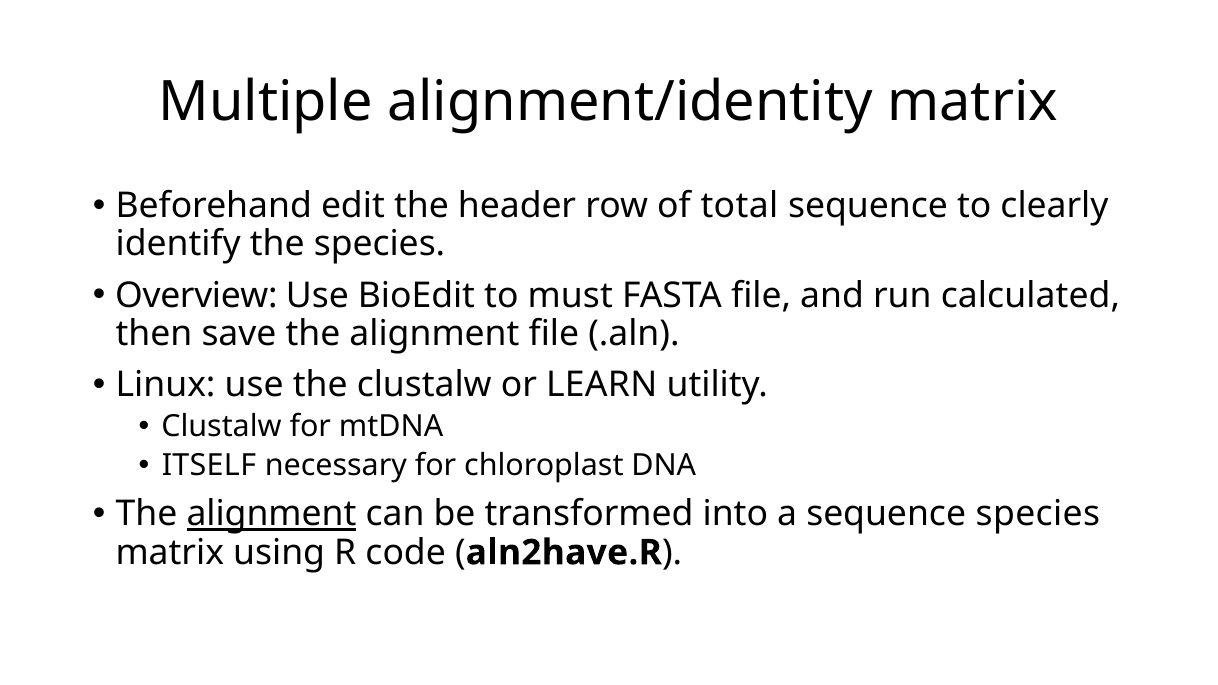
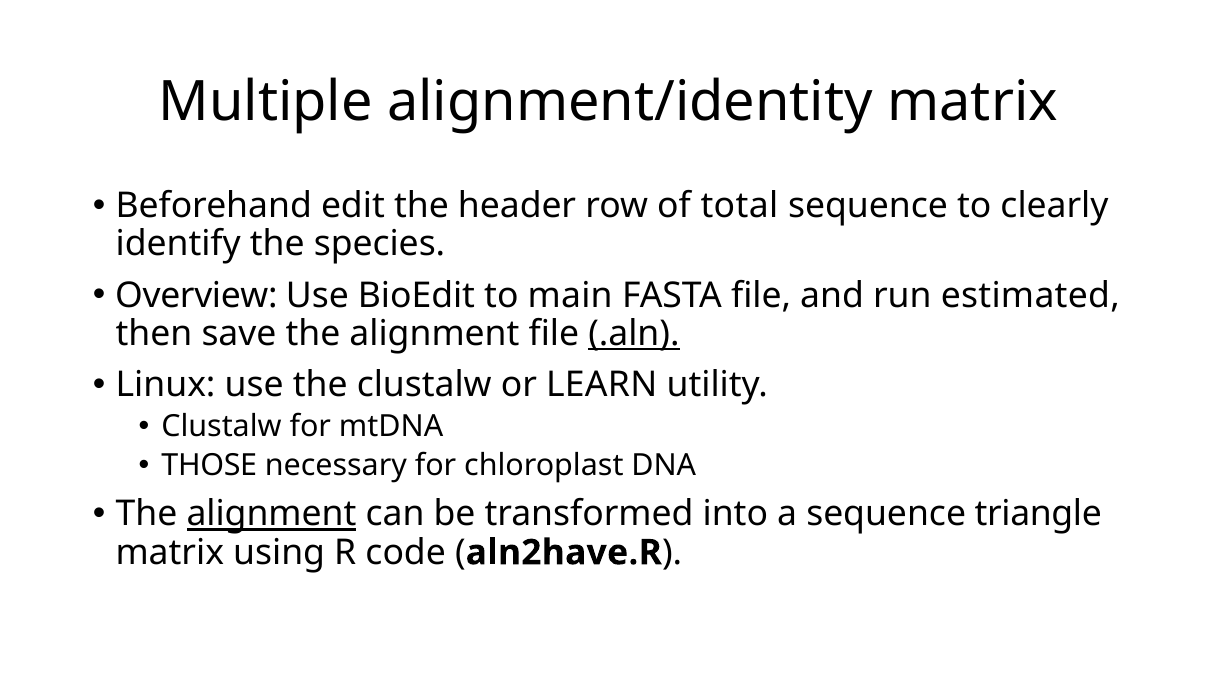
must: must -> main
calculated: calculated -> estimated
.aln underline: none -> present
ITSELF: ITSELF -> THOSE
sequence species: species -> triangle
